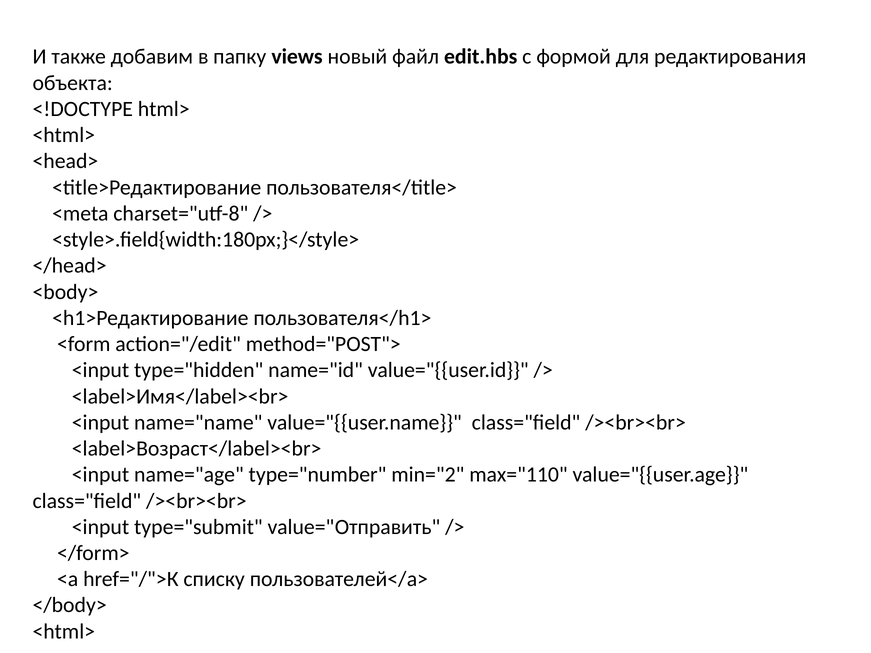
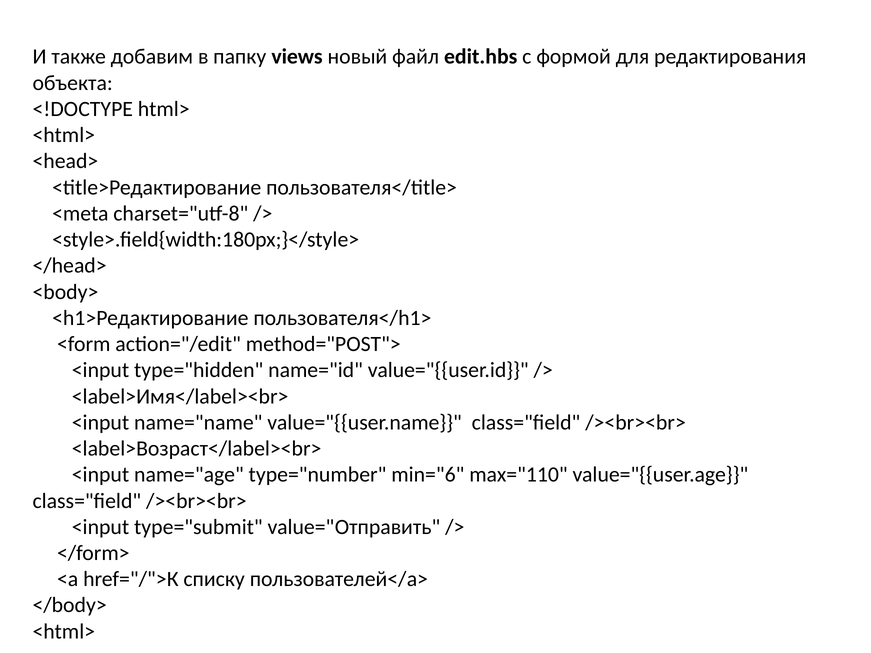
min="2: min="2 -> min="6
